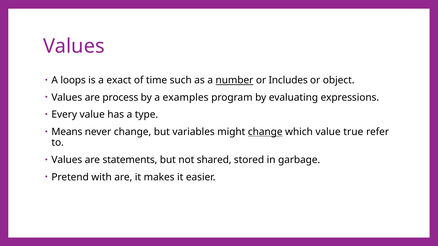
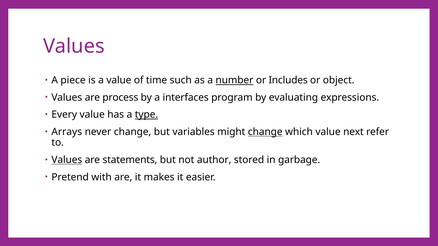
loops: loops -> piece
a exact: exact -> value
examples: examples -> interfaces
type underline: none -> present
Means: Means -> Arrays
true: true -> next
Values at (67, 160) underline: none -> present
shared: shared -> author
